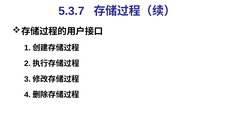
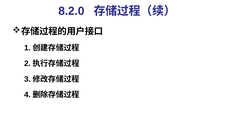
5.3.7: 5.3.7 -> 8.2.0
